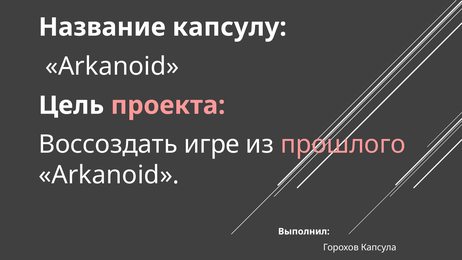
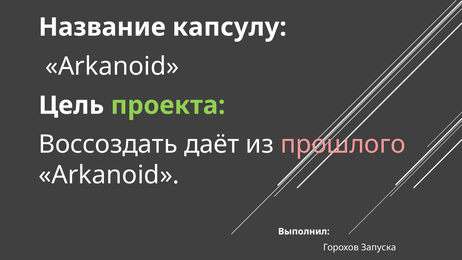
проекта colour: pink -> light green
игре: игре -> даёт
Капсула: Капсула -> Запуска
